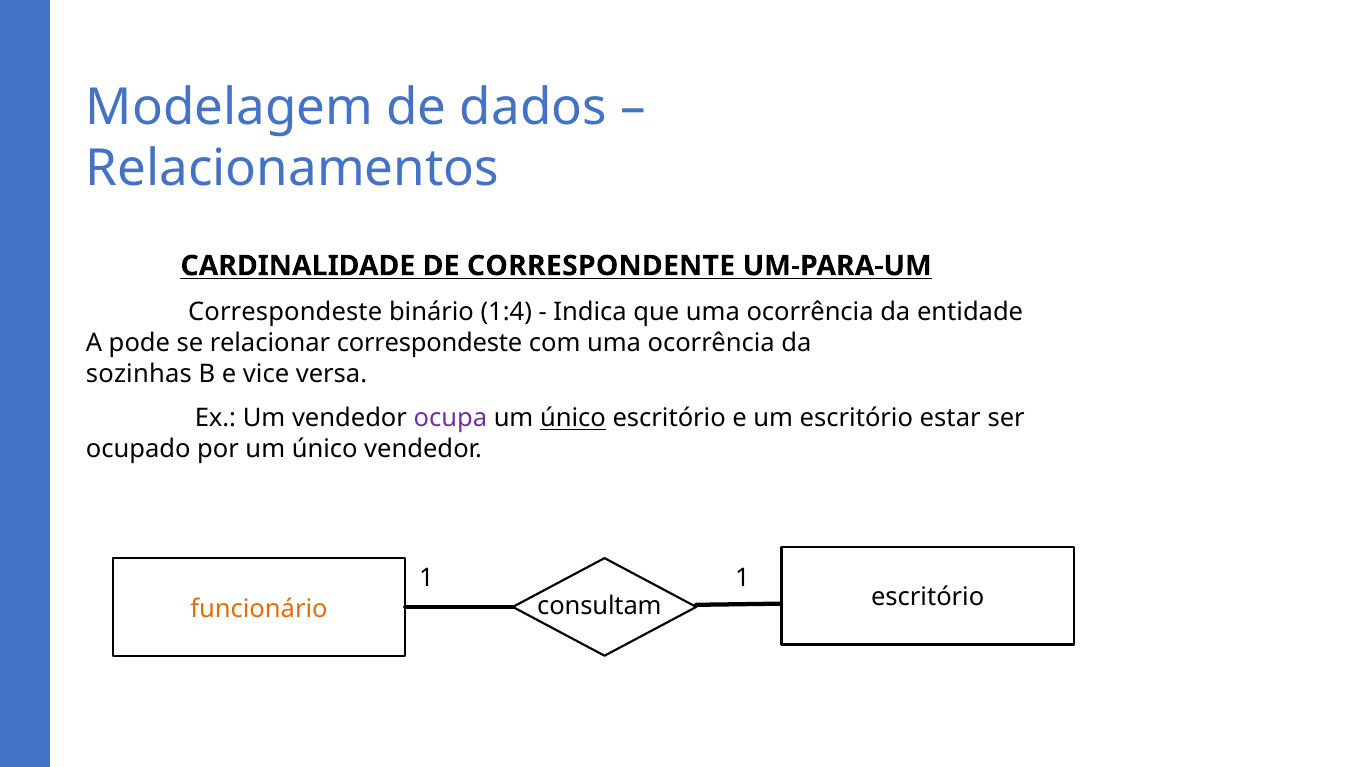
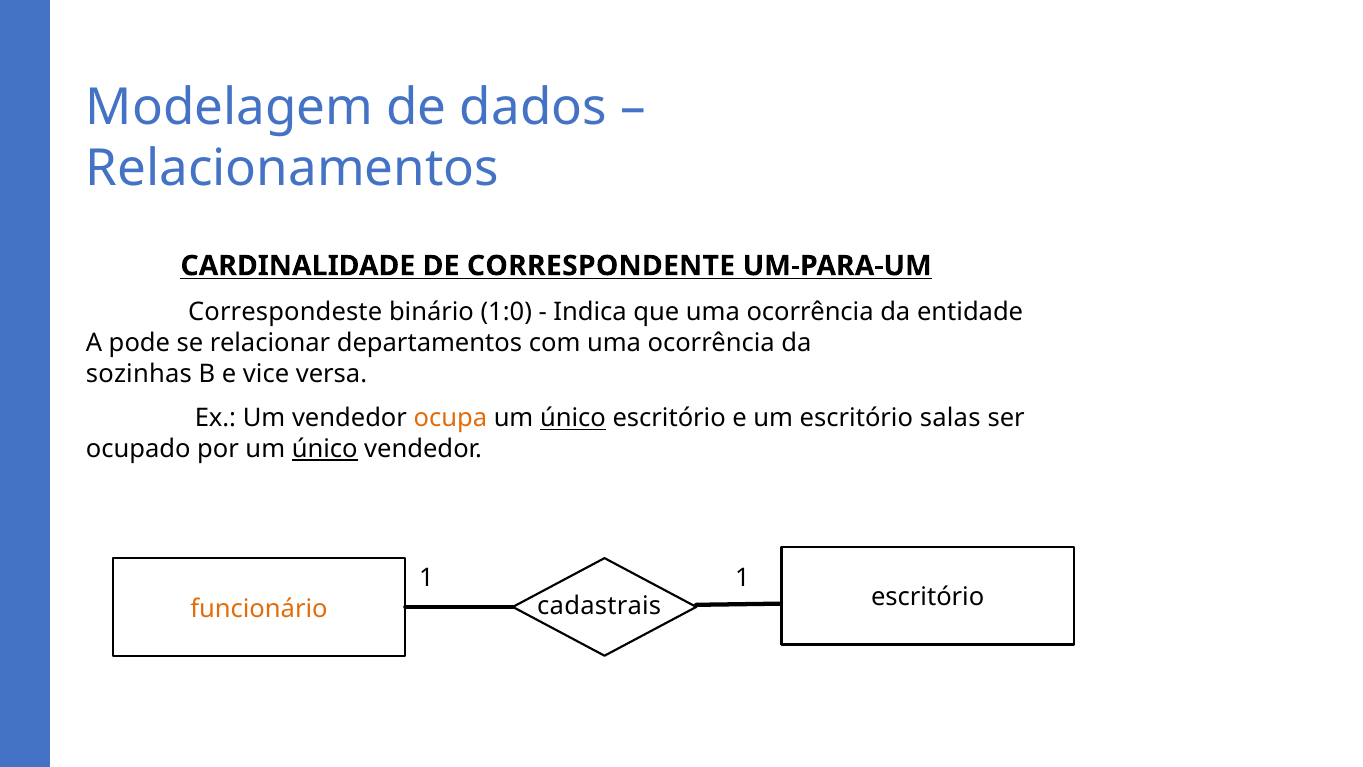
1:4: 1:4 -> 1:0
relacionar correspondeste: correspondeste -> departamentos
ocupa colour: purple -> orange
estar: estar -> salas
único at (325, 449) underline: none -> present
consultam: consultam -> cadastrais
